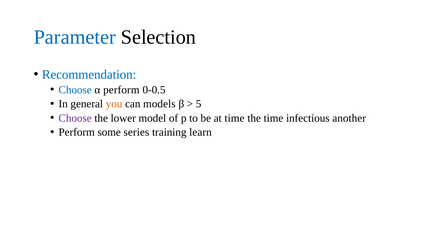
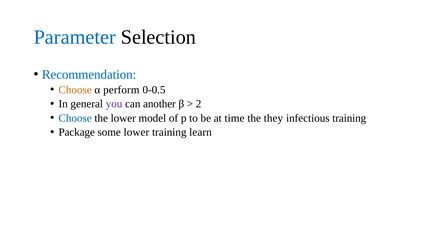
Choose at (75, 90) colour: blue -> orange
you colour: orange -> purple
models: models -> another
5: 5 -> 2
Choose at (75, 118) colour: purple -> blue
the time: time -> they
infectious another: another -> training
Perform at (77, 133): Perform -> Package
some series: series -> lower
